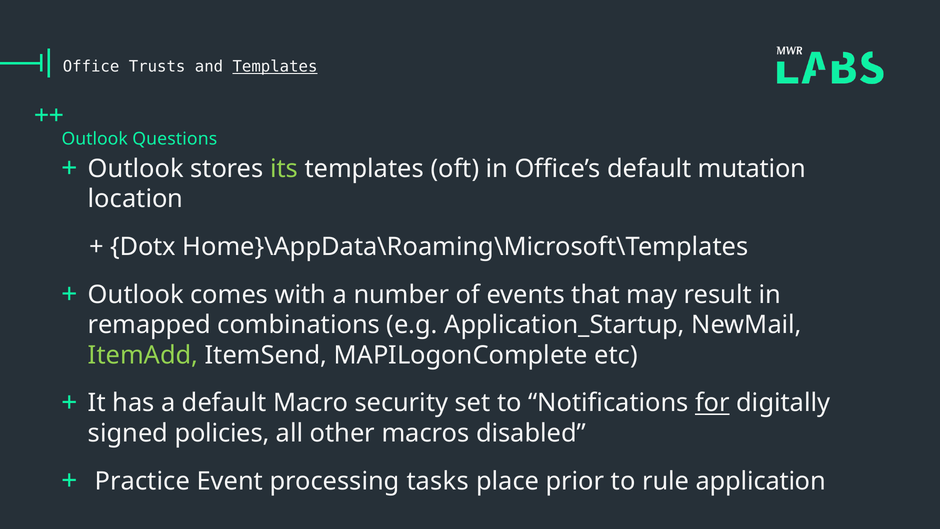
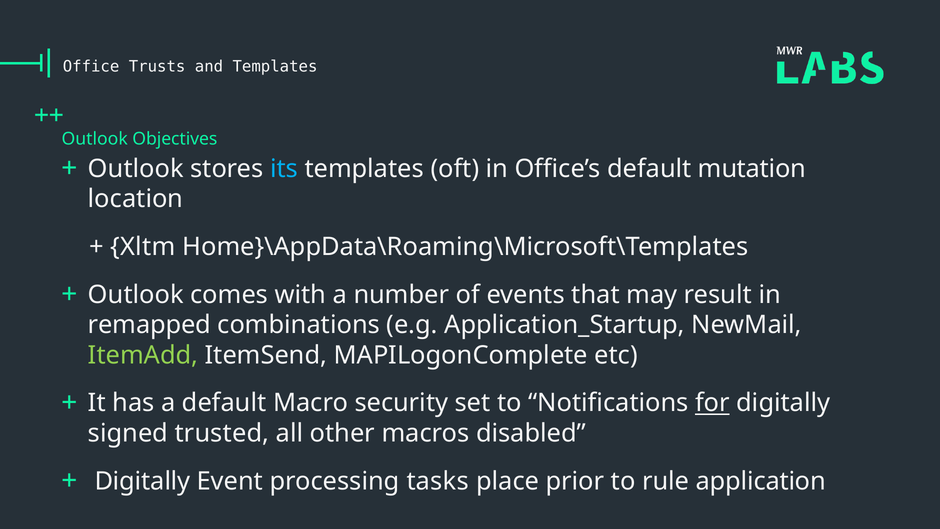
Templates at (275, 67) underline: present -> none
Questions: Questions -> Objectives
its colour: light green -> light blue
Dotx: Dotx -> Xltm
policies: policies -> trusted
Practice at (142, 481): Practice -> Digitally
